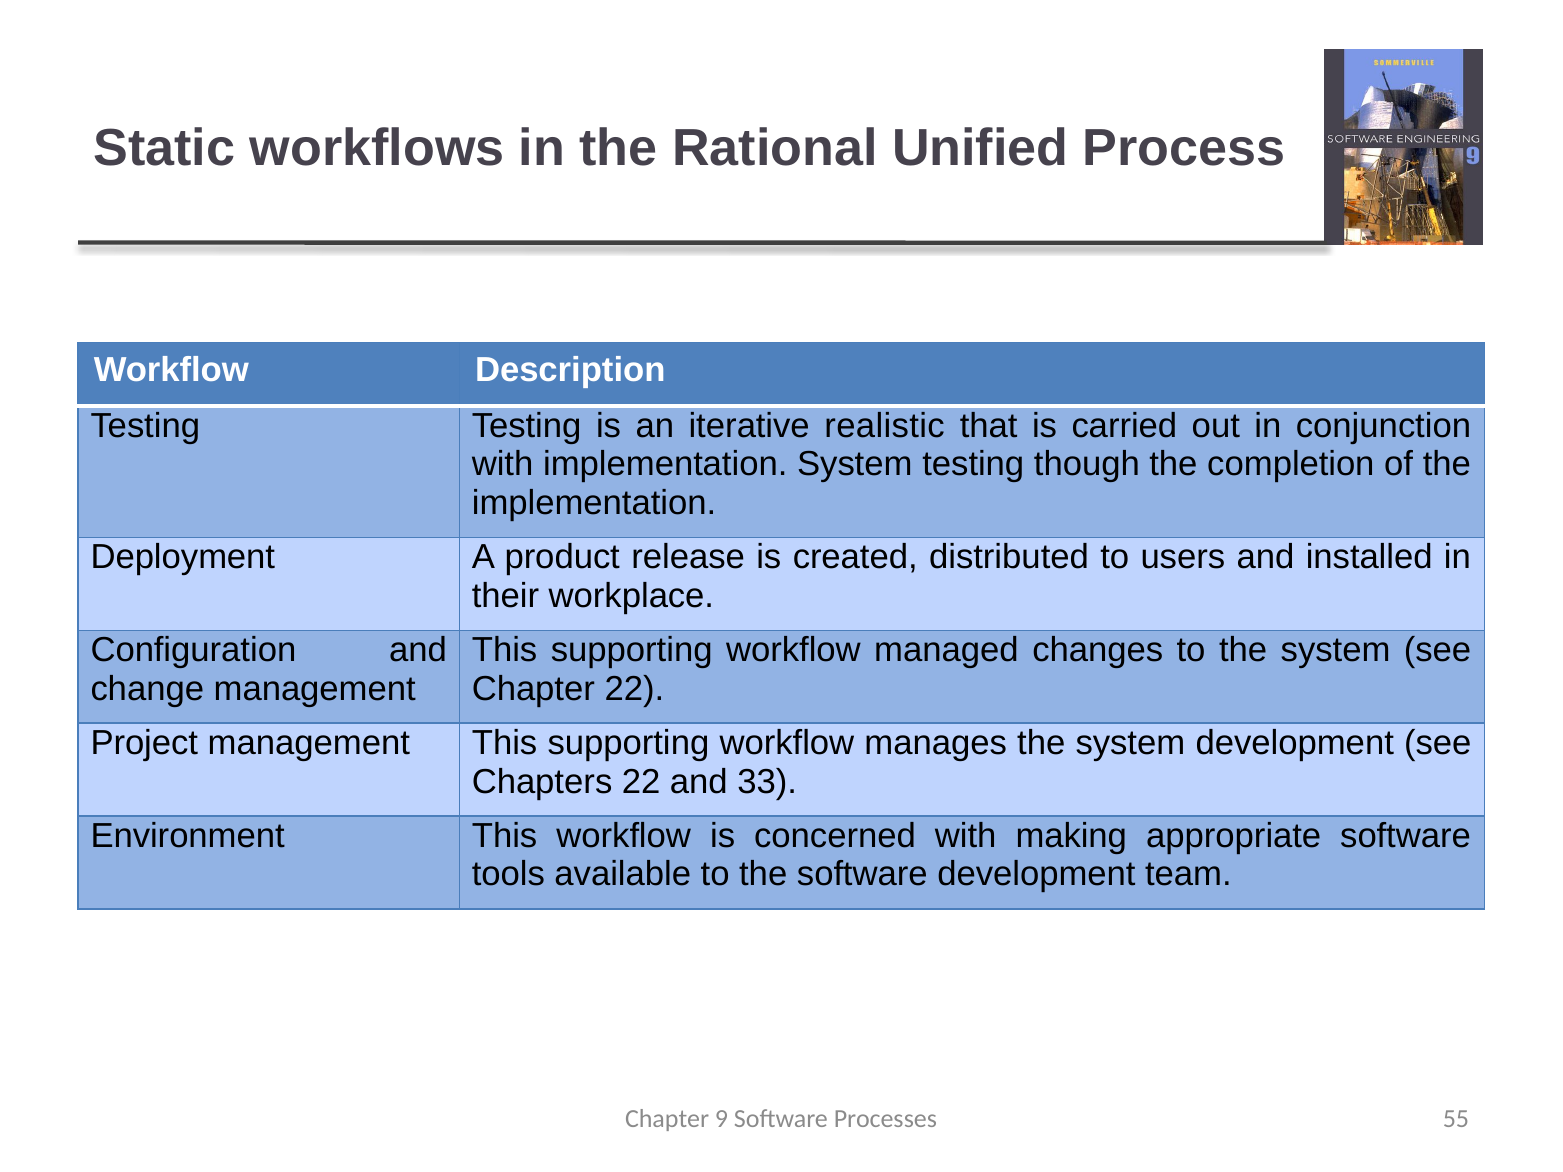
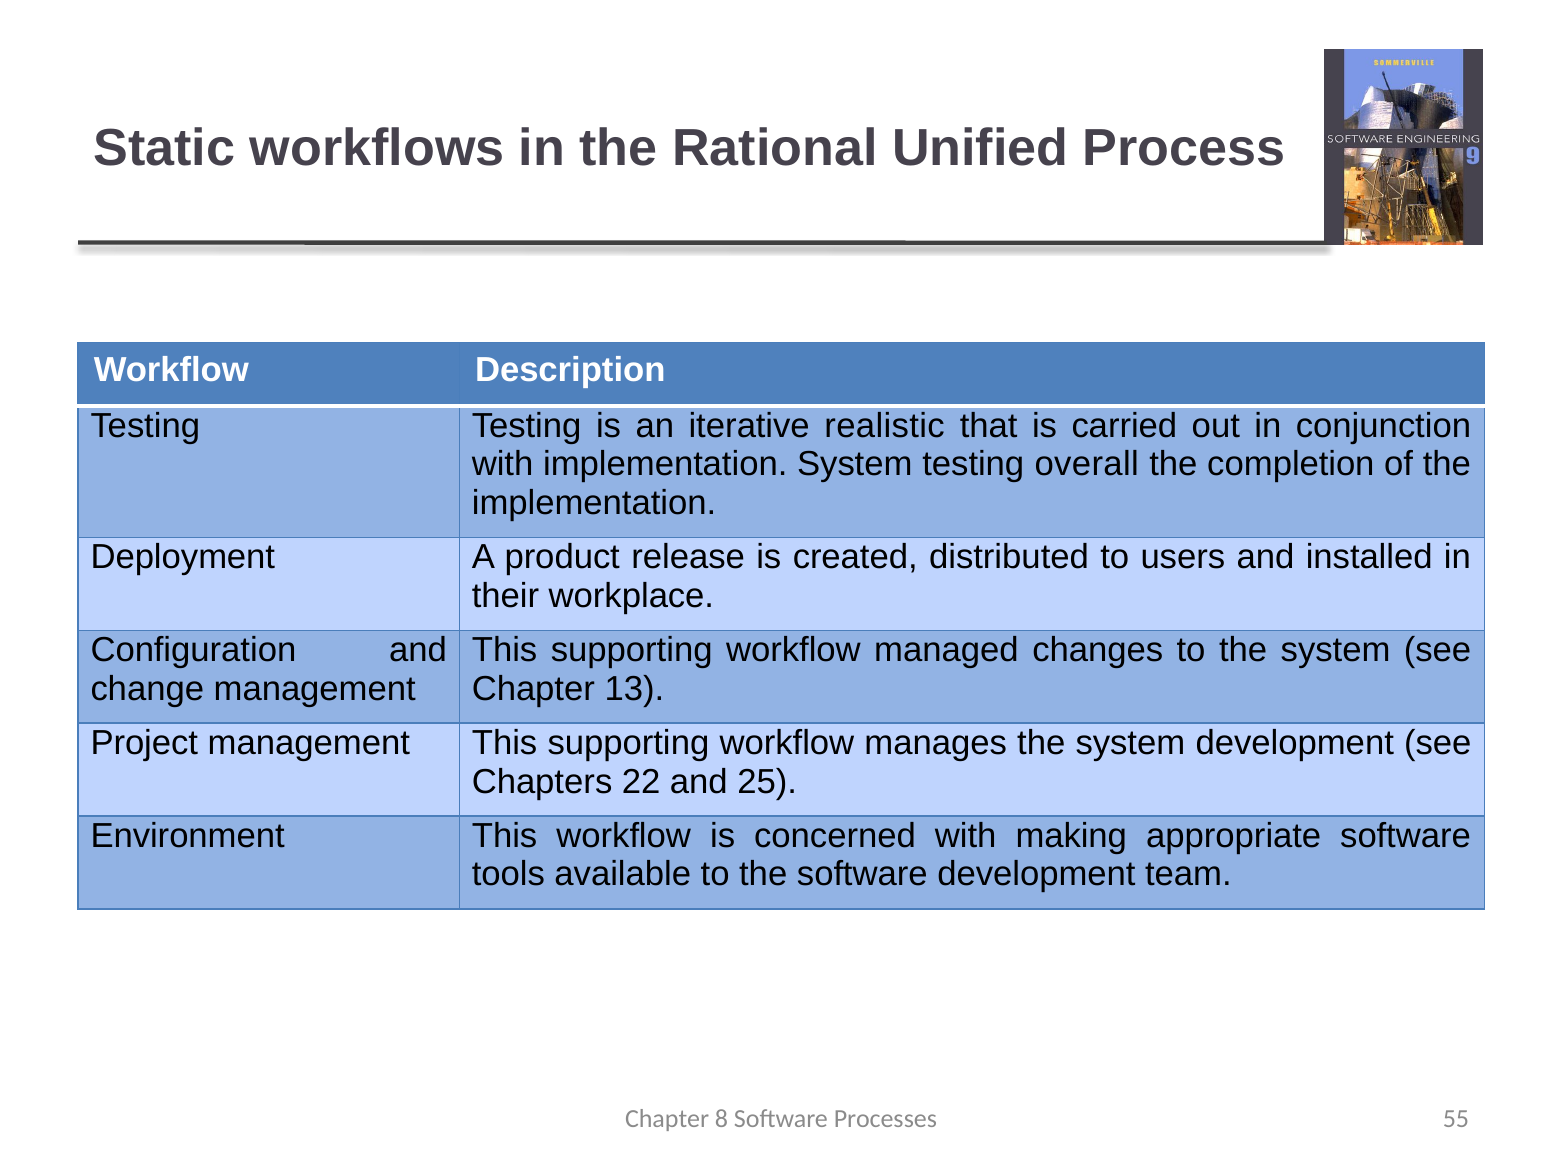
though: though -> overall
Chapter 22: 22 -> 13
33: 33 -> 25
9: 9 -> 8
